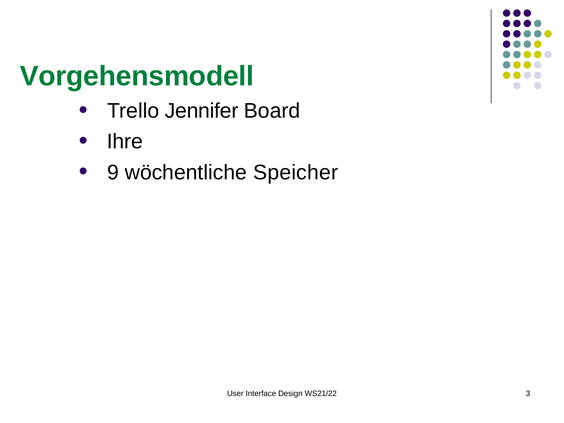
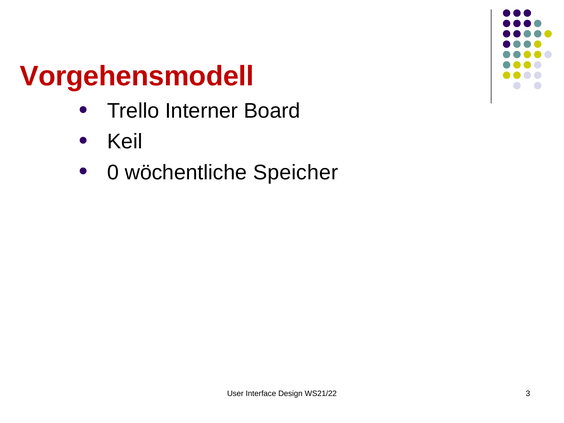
Vorgehensmodell colour: green -> red
Jennifer: Jennifer -> Interner
Ihre: Ihre -> Keil
9: 9 -> 0
